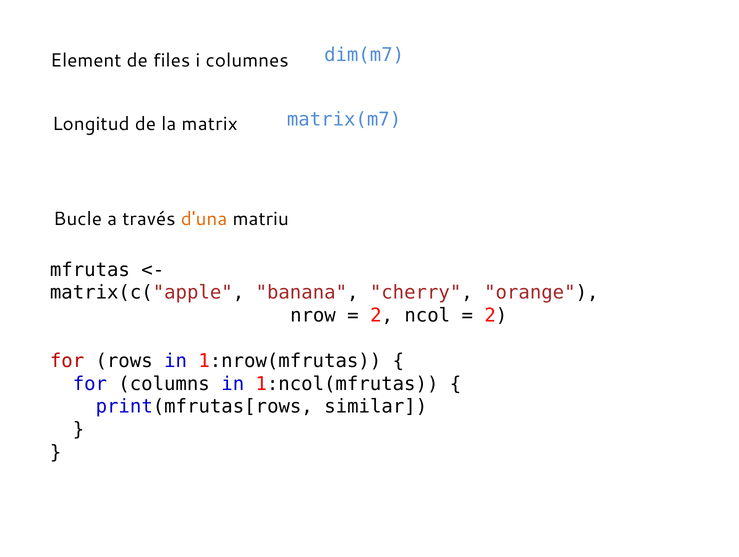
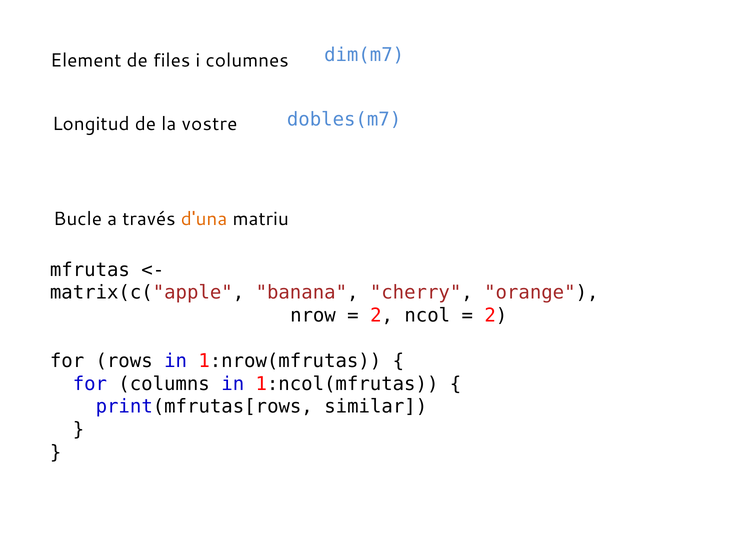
matrix(m7: matrix(m7 -> dobles(m7
matrix: matrix -> vostre
for at (67, 361) colour: red -> black
